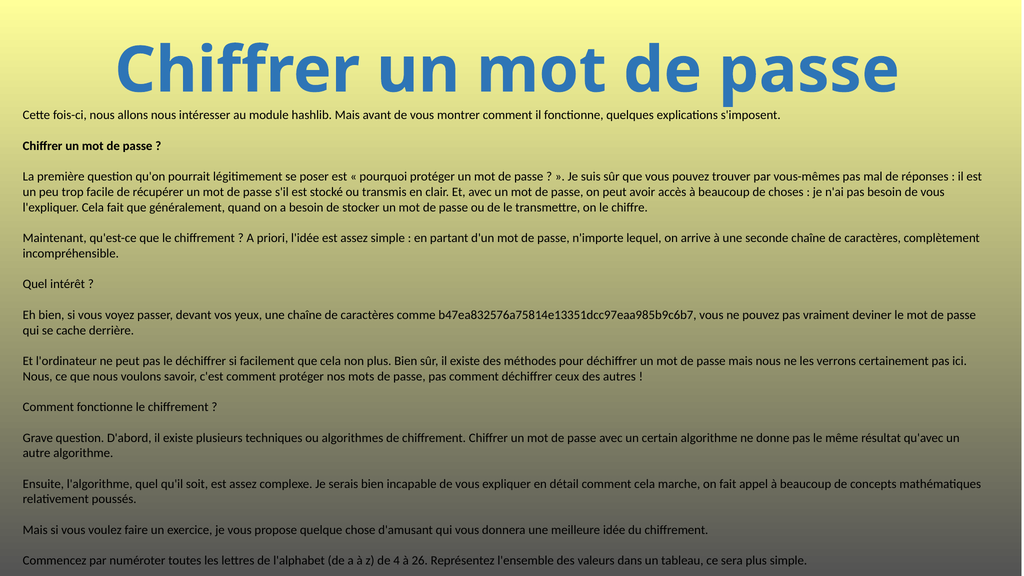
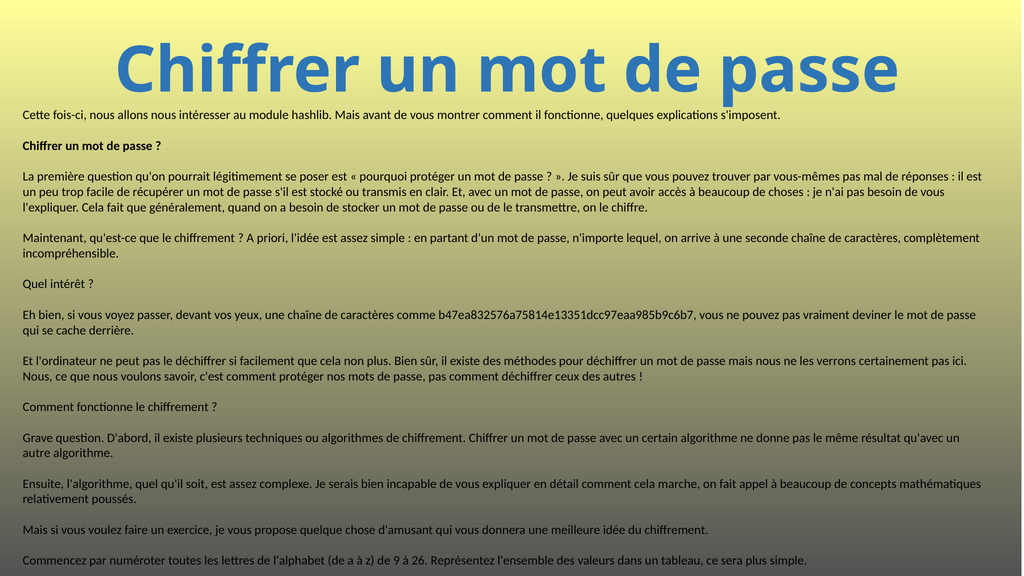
4: 4 -> 9
